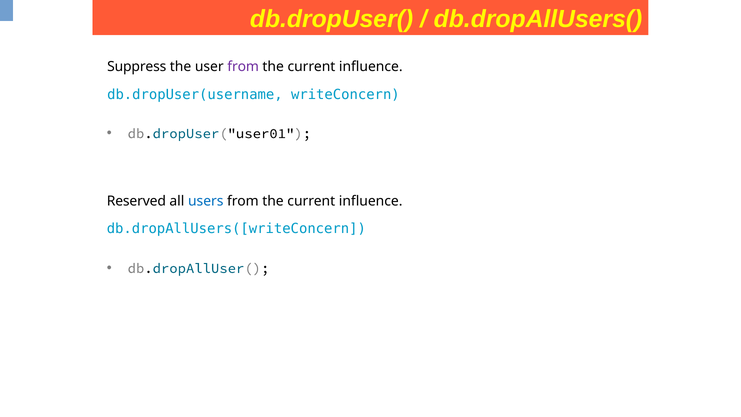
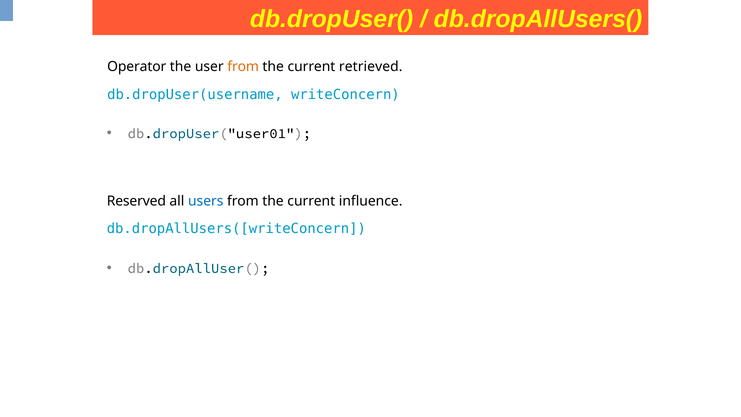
Suppress: Suppress -> Operator
from at (243, 67) colour: purple -> orange
influence at (371, 67): influence -> retrieved
